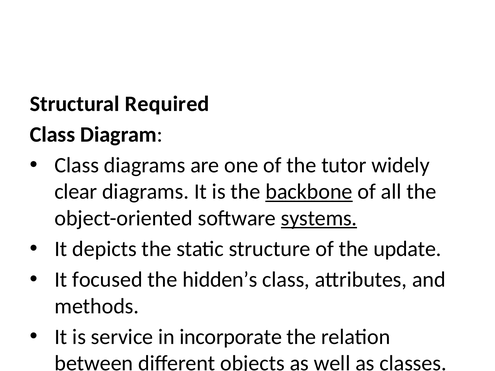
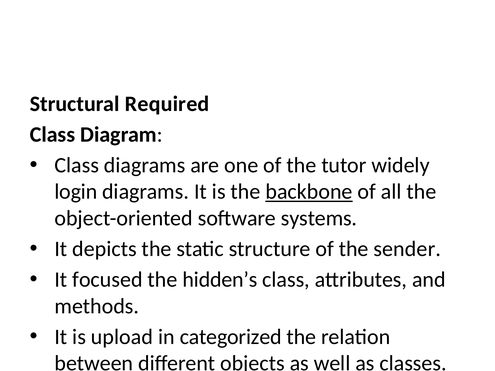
clear: clear -> login
systems underline: present -> none
update: update -> sender
service: service -> upload
incorporate: incorporate -> categorized
